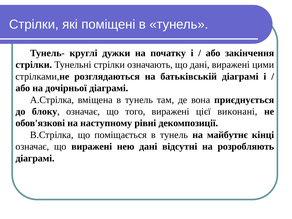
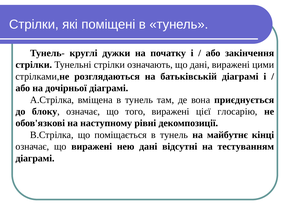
виконані: виконані -> глосарію
розробляють: розробляють -> тестуванням
